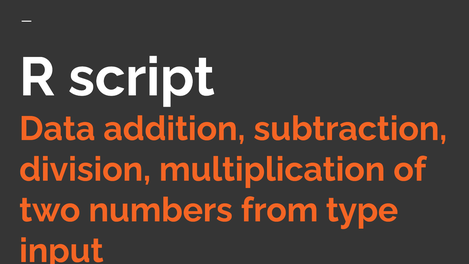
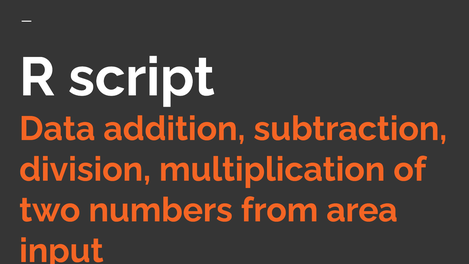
type: type -> area
